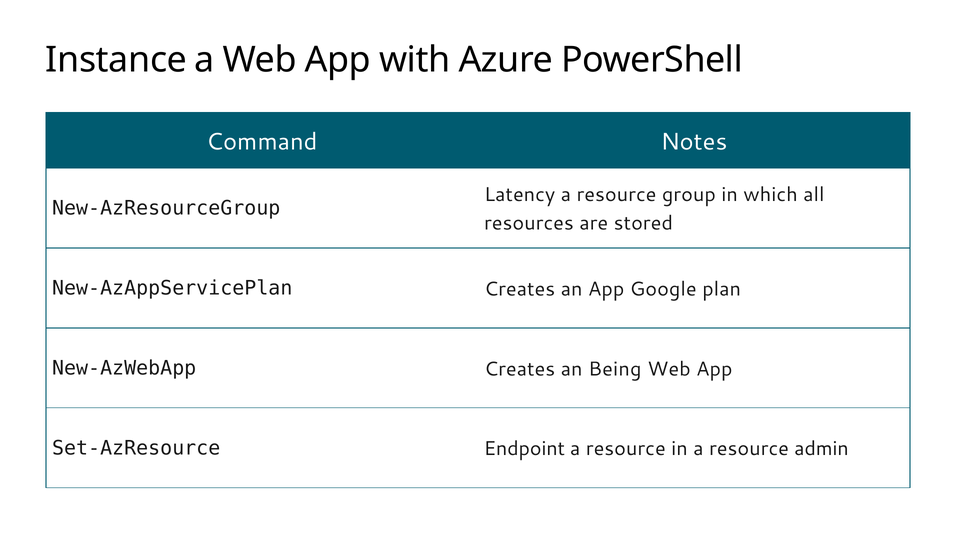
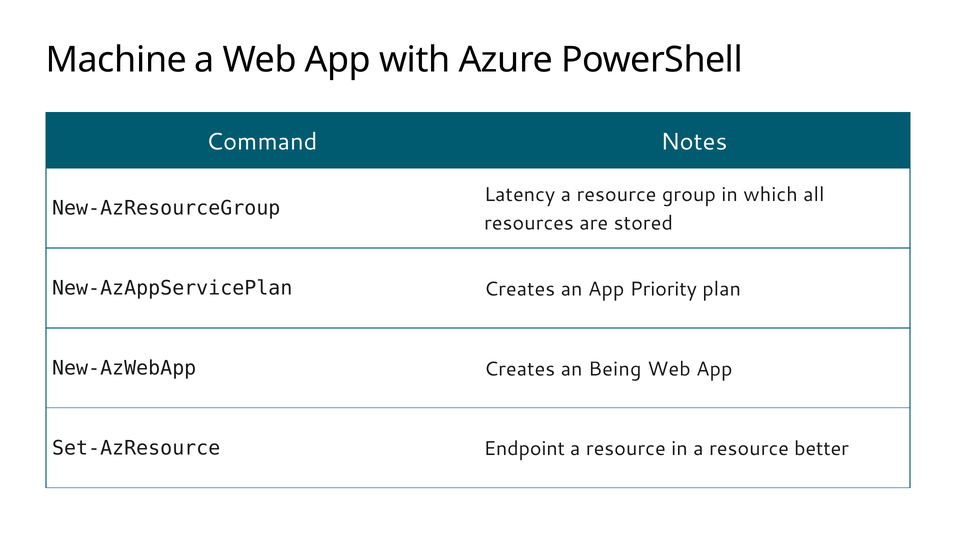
Instance: Instance -> Machine
Google: Google -> Priority
admin: admin -> better
